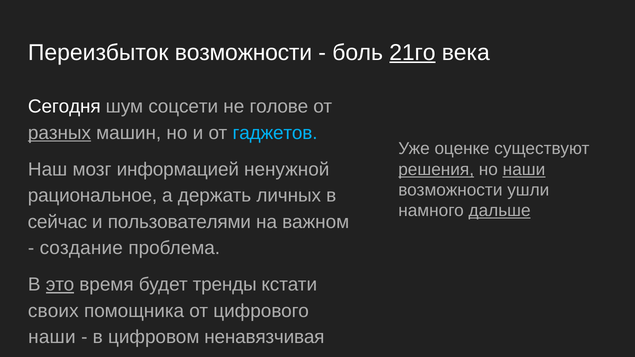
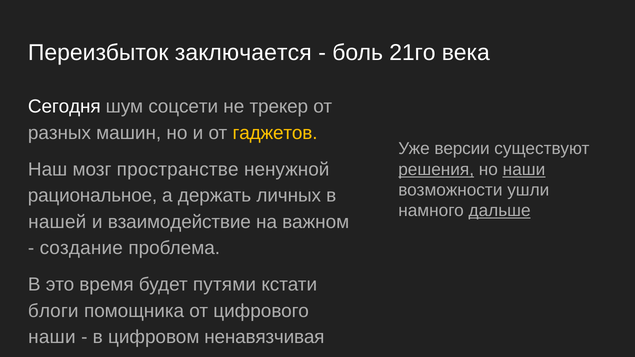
Переизбыток возможности: возможности -> заключается
21го underline: present -> none
голове: голове -> трекер
разных underline: present -> none
гаджетов colour: light blue -> yellow
оценке: оценке -> версии
информацией: информацией -> пространстве
сейчас: сейчас -> нашей
пользователями: пользователями -> взаимодействие
это underline: present -> none
тренды: тренды -> путями
своих: своих -> блоги
